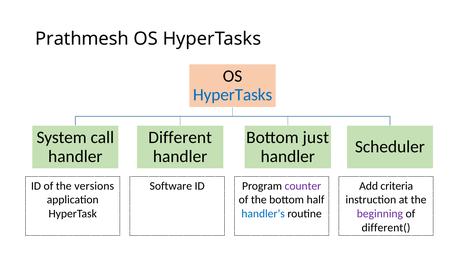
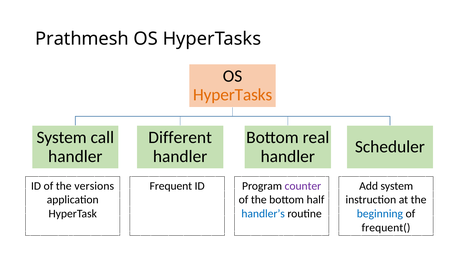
HyperTasks at (233, 95) colour: blue -> orange
just: just -> real
Software: Software -> Frequent
Add criteria: criteria -> system
beginning colour: purple -> blue
different(: different( -> frequent(
